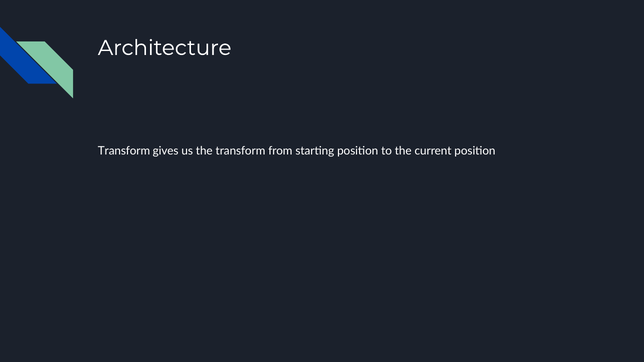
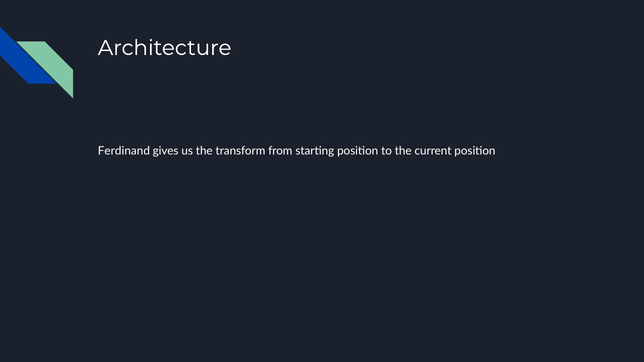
Transform at (124, 151): Transform -> Ferdinand
